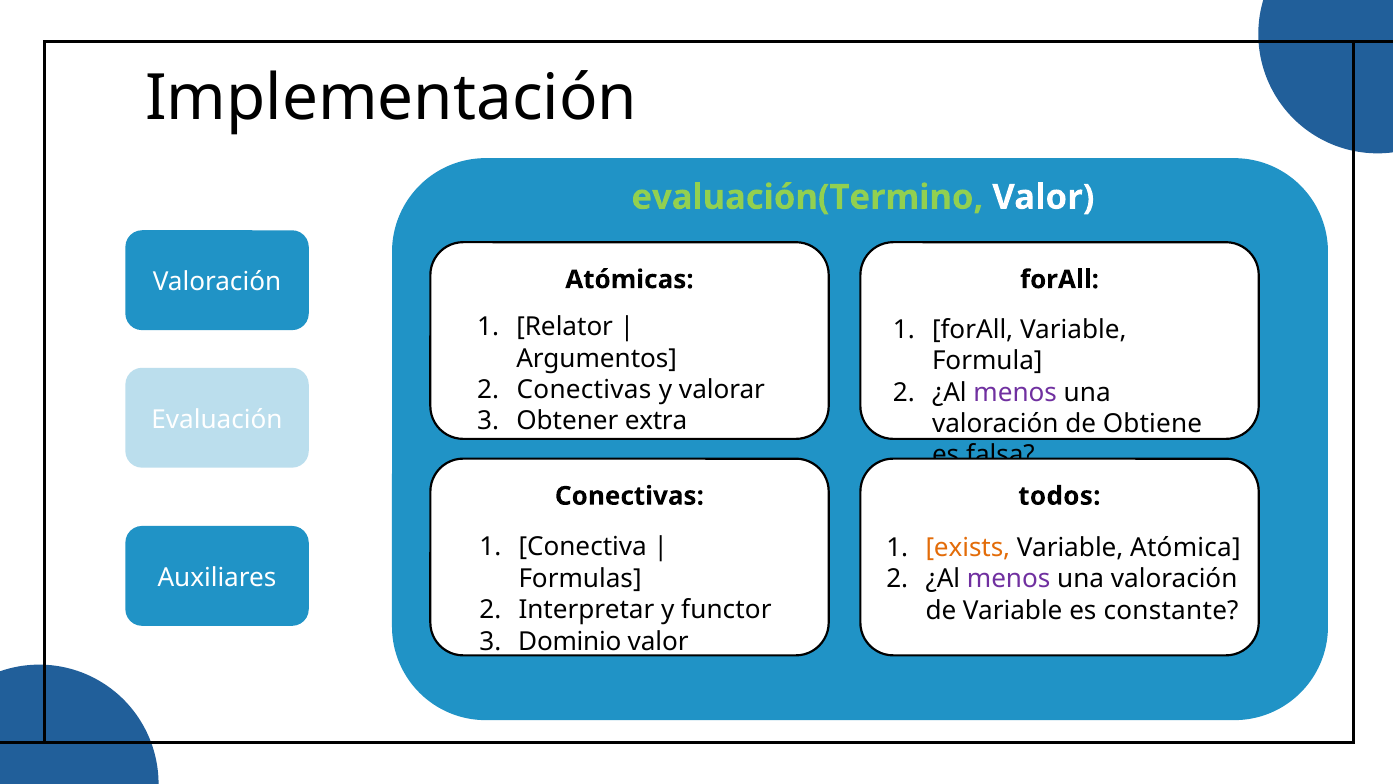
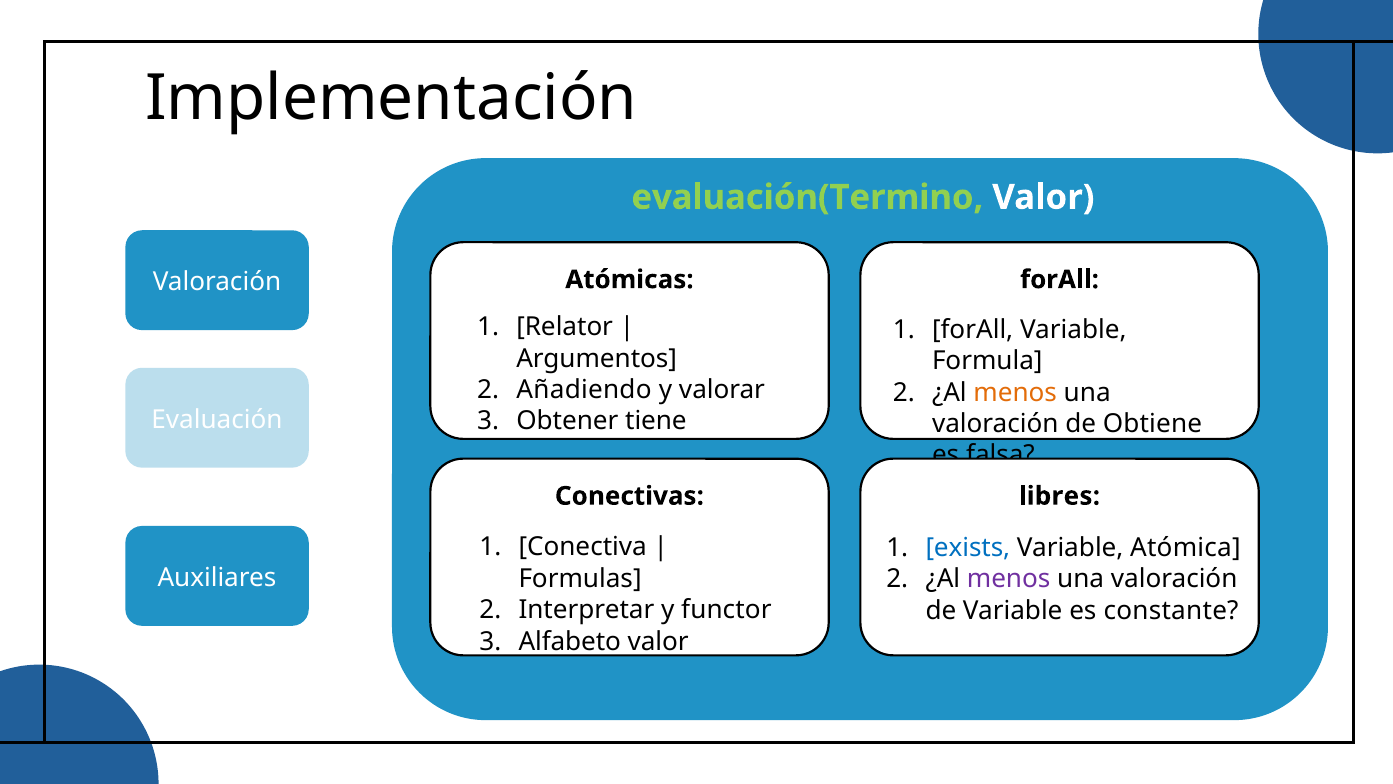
Conectivas at (584, 390): Conectivas -> Añadiendo
menos at (1015, 392) colour: purple -> orange
extra: extra -> tiene
todos: todos -> libres
exists colour: orange -> blue
Dominio: Dominio -> Alfabeto
